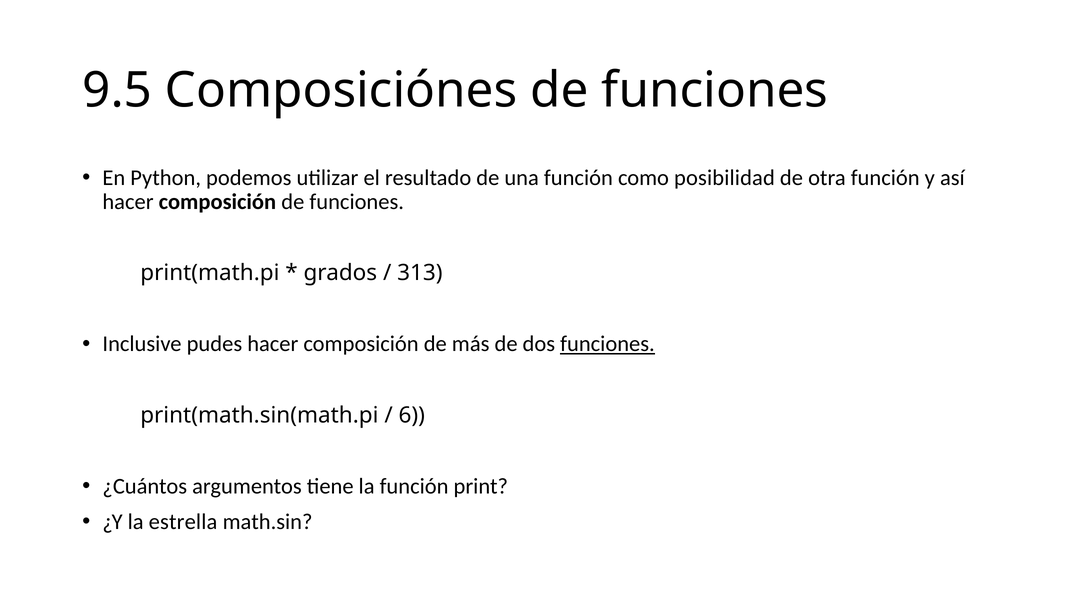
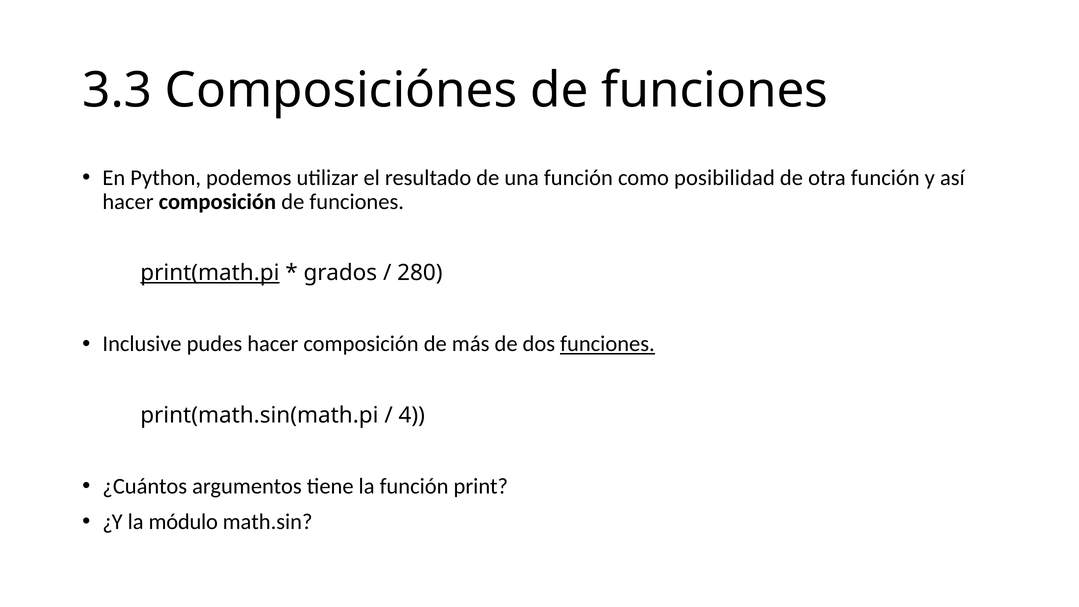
9.5: 9.5 -> 3.3
print(math.pi underline: none -> present
313: 313 -> 280
6: 6 -> 4
estrella: estrella -> módulo
